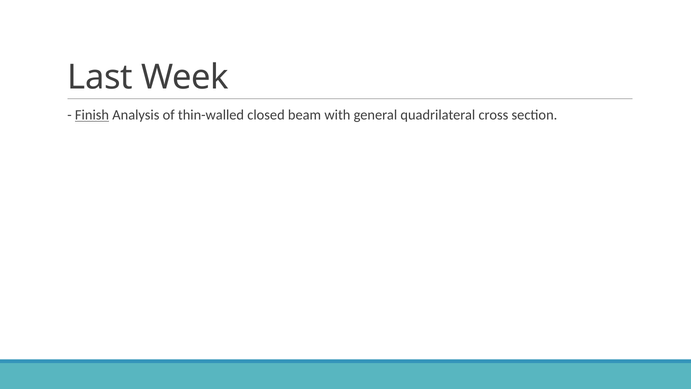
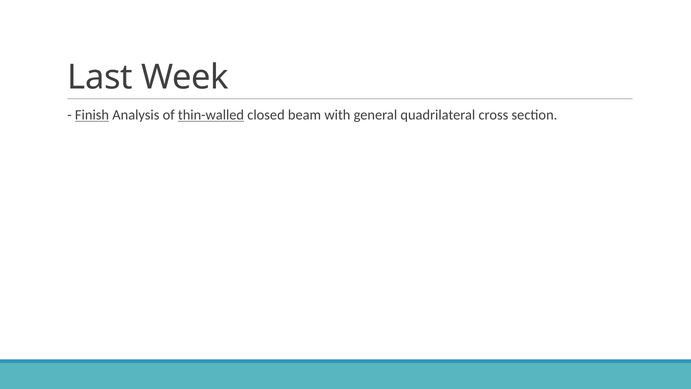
thin-walled underline: none -> present
